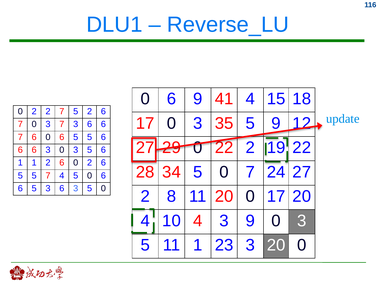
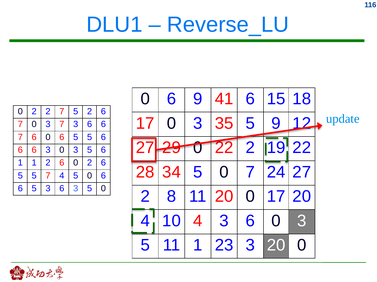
41 4: 4 -> 6
4 3 9: 9 -> 6
